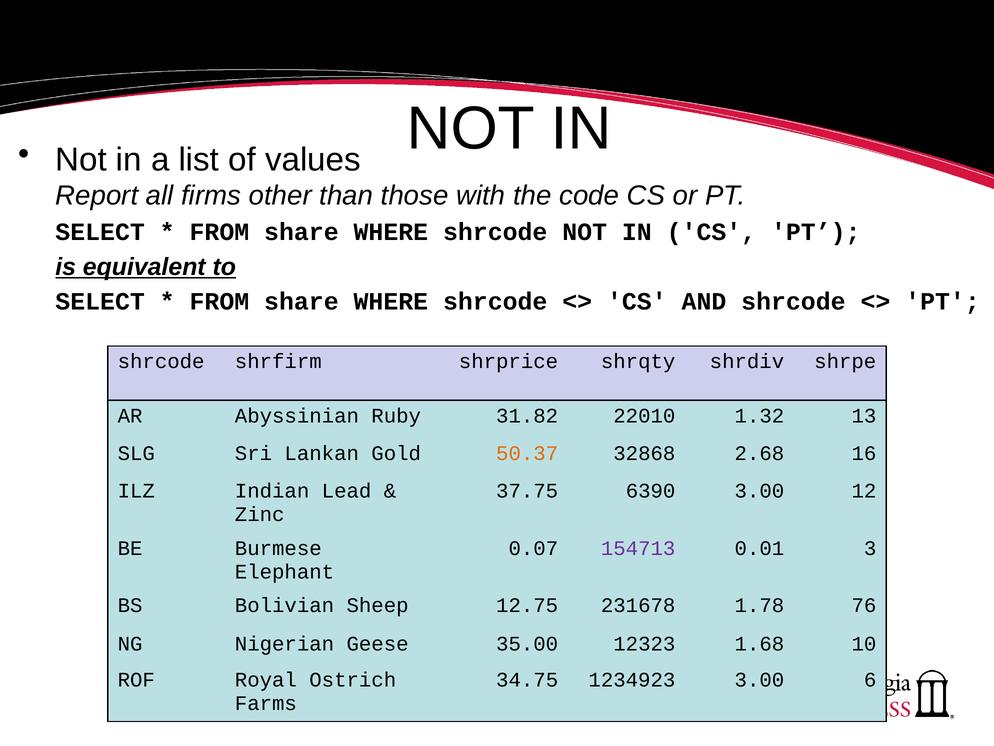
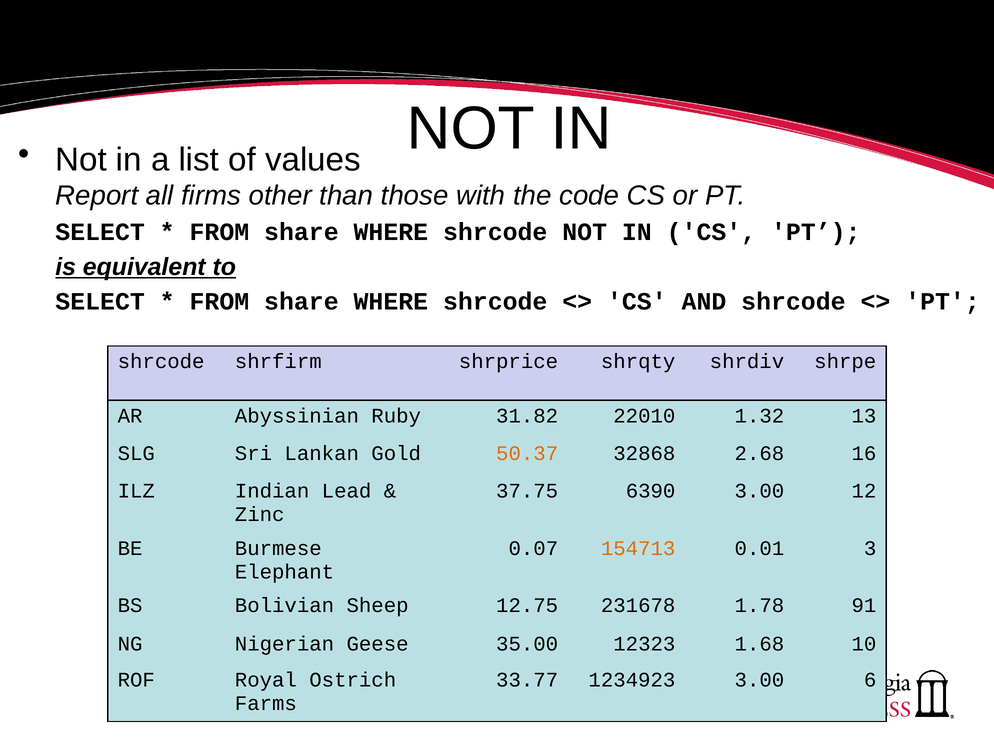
154713 colour: purple -> orange
76: 76 -> 91
34.75: 34.75 -> 33.77
